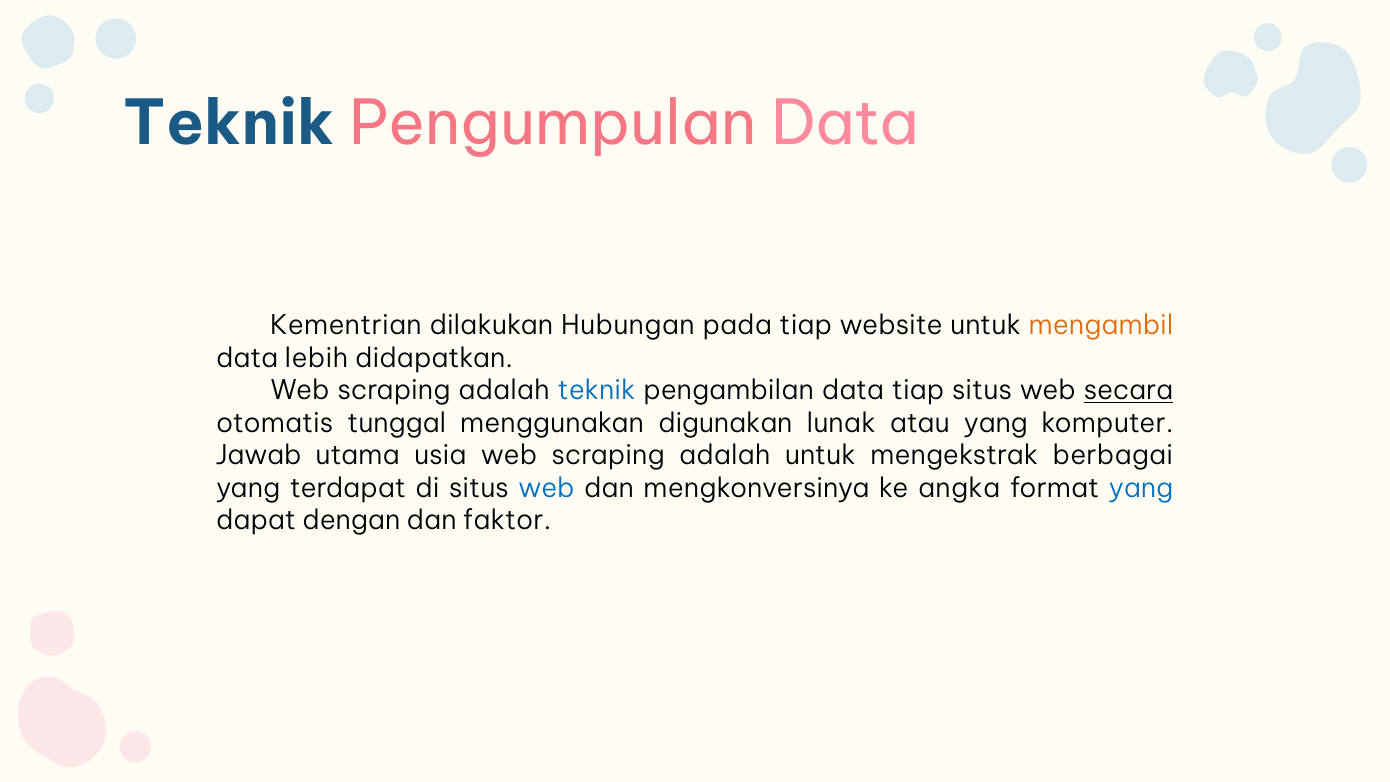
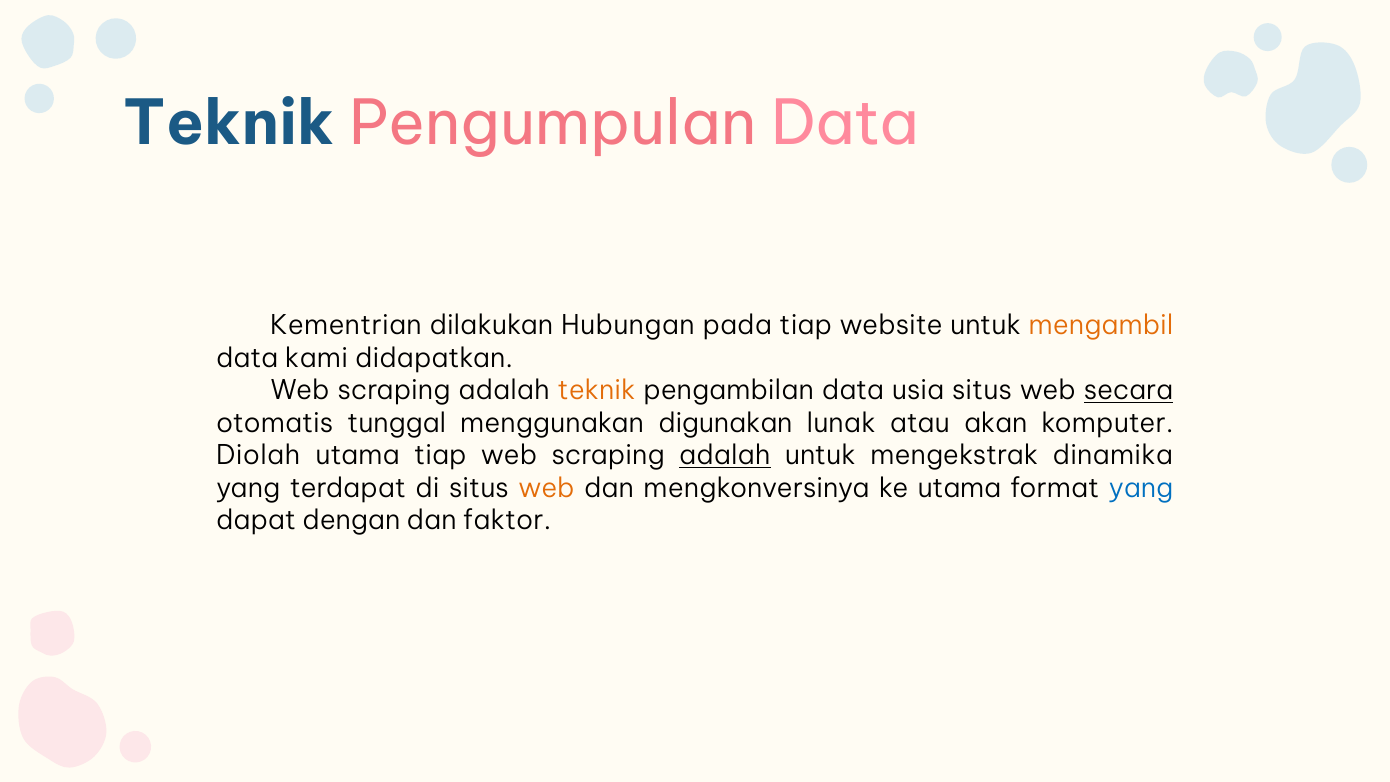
lebih: lebih -> kami
teknik at (597, 391) colour: blue -> orange
data tiap: tiap -> usia
atau yang: yang -> akan
Jawab: Jawab -> Diolah
utama usia: usia -> tiap
adalah at (725, 456) underline: none -> present
berbagai: berbagai -> dinamika
web at (546, 488) colour: blue -> orange
ke angka: angka -> utama
